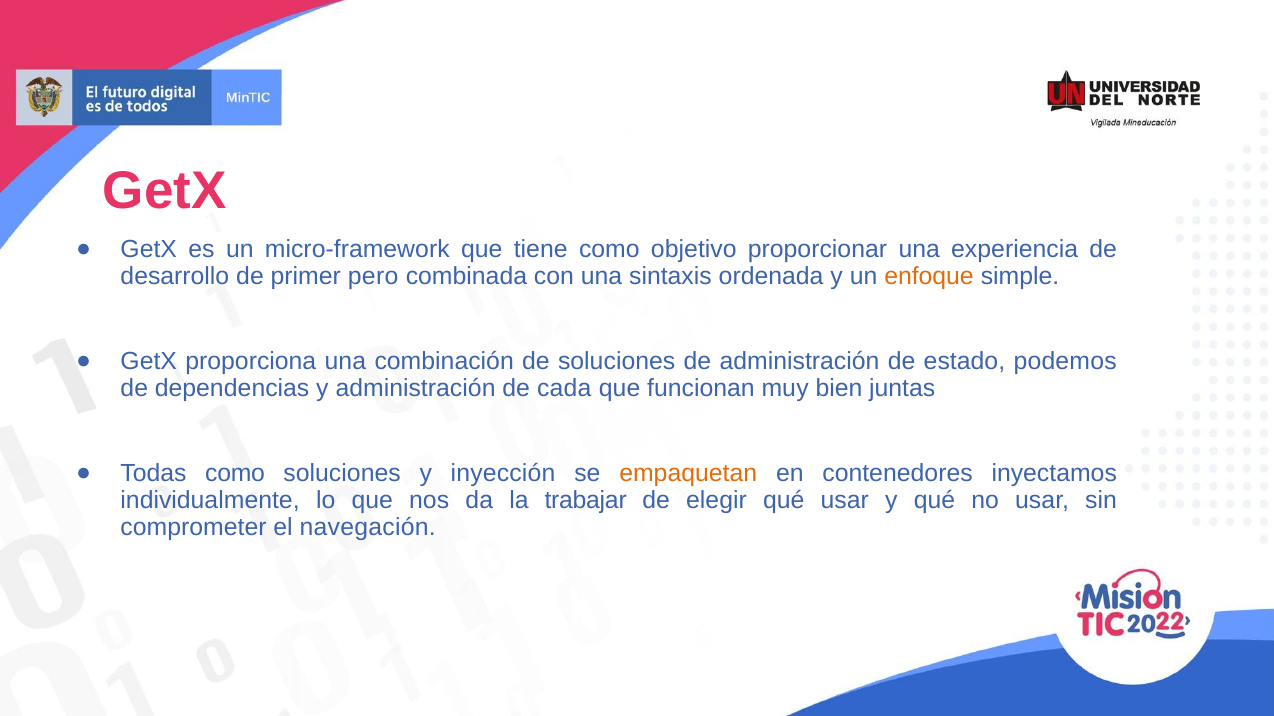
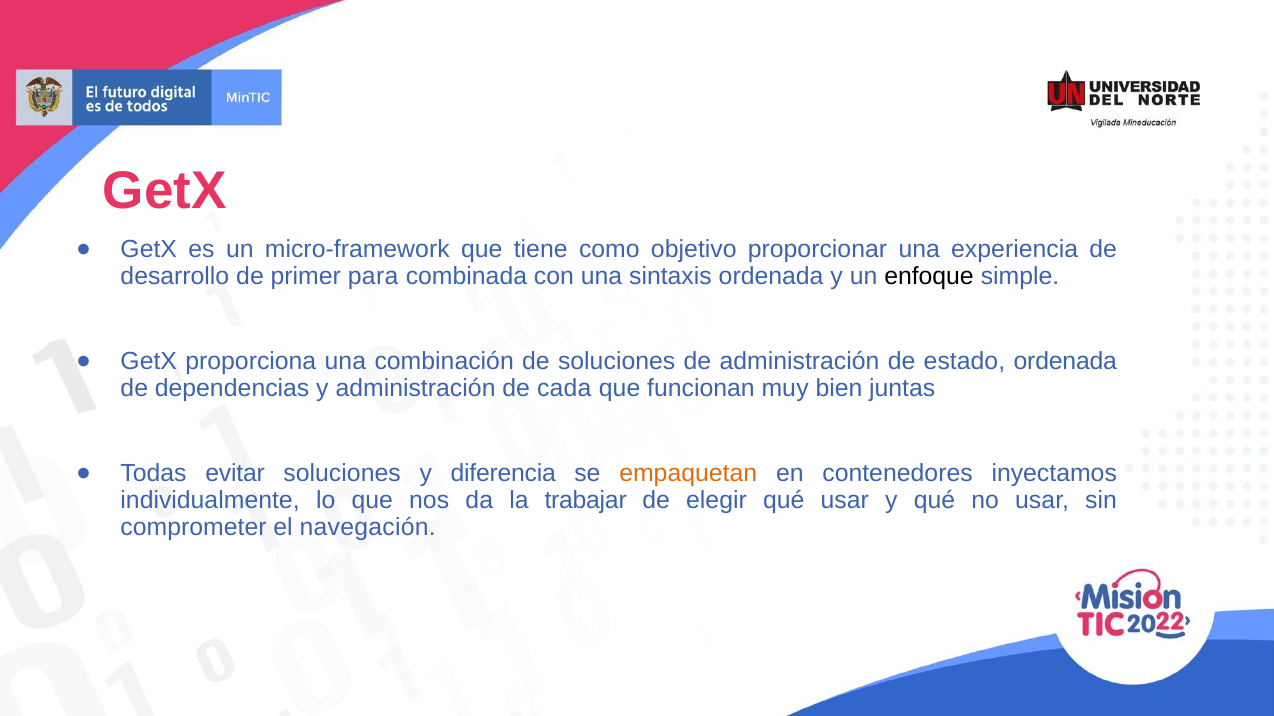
pero: pero -> para
enfoque colour: orange -> black
estado podemos: podemos -> ordenada
Todas como: como -> evitar
inyección: inyección -> diferencia
